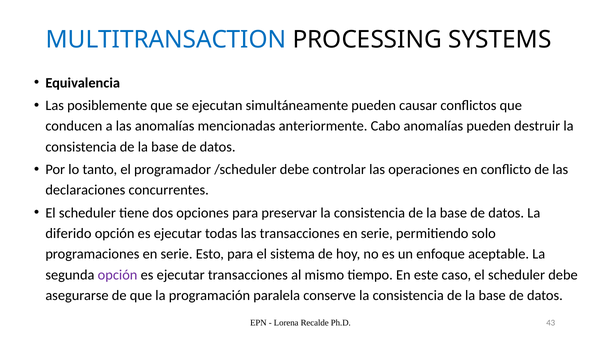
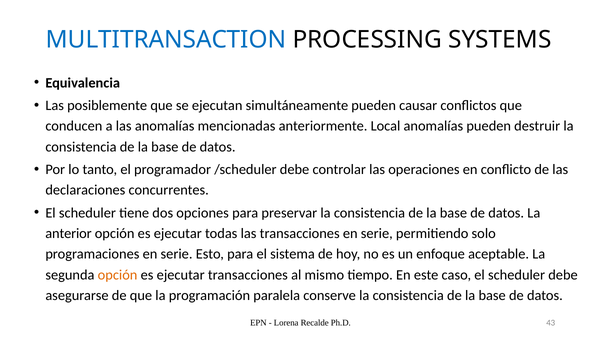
Cabo: Cabo -> Local
diferido: diferido -> anterior
opción at (118, 275) colour: purple -> orange
